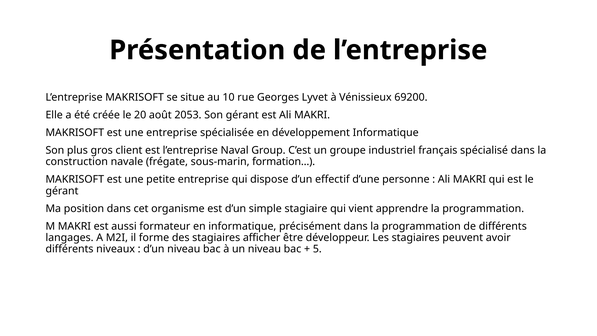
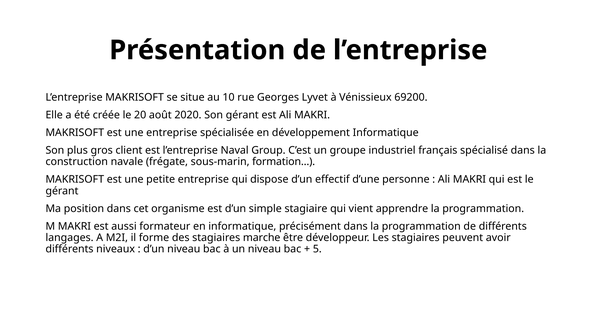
2053: 2053 -> 2020
afficher: afficher -> marche
